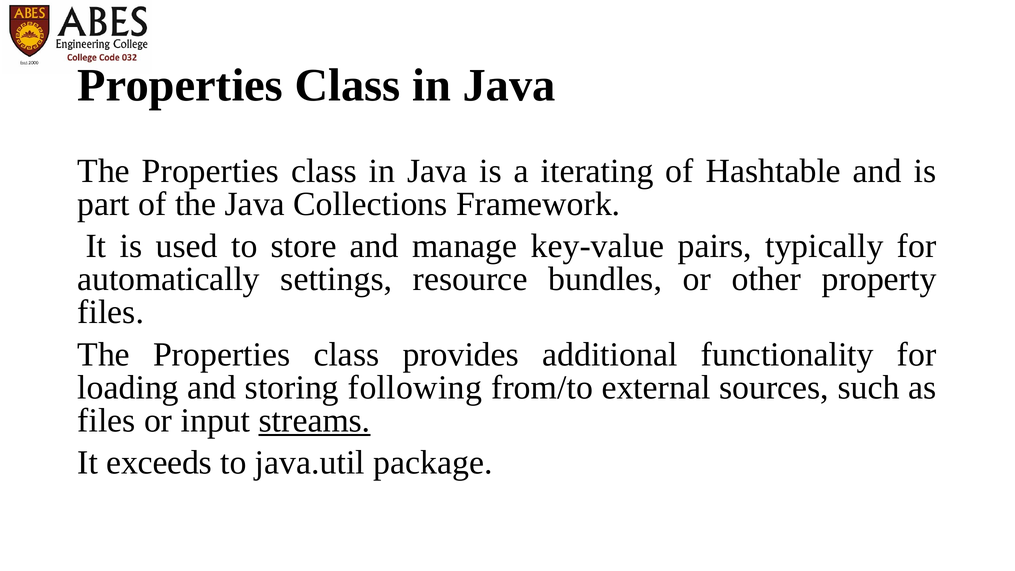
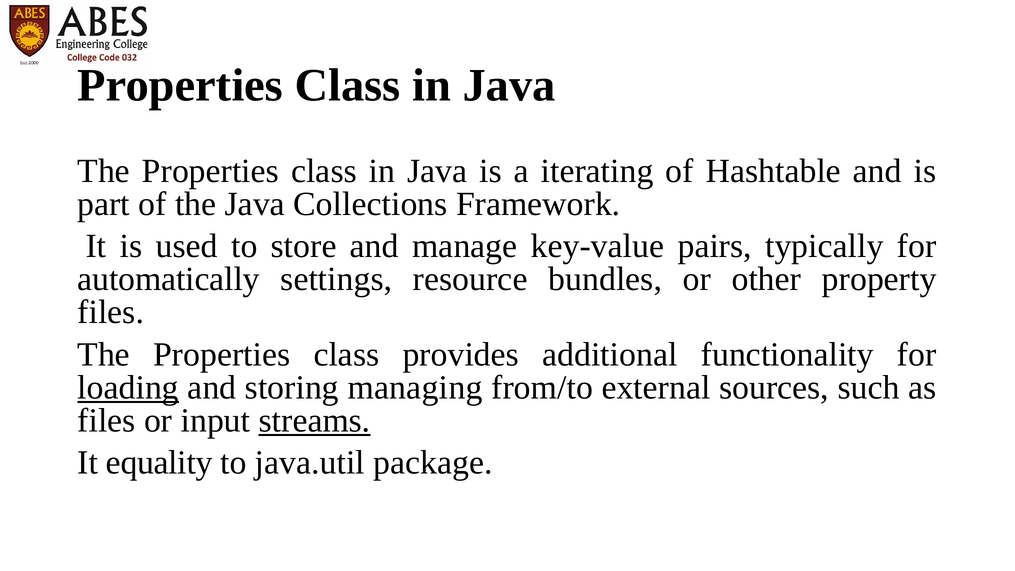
loading underline: none -> present
following: following -> managing
exceeds: exceeds -> equality
